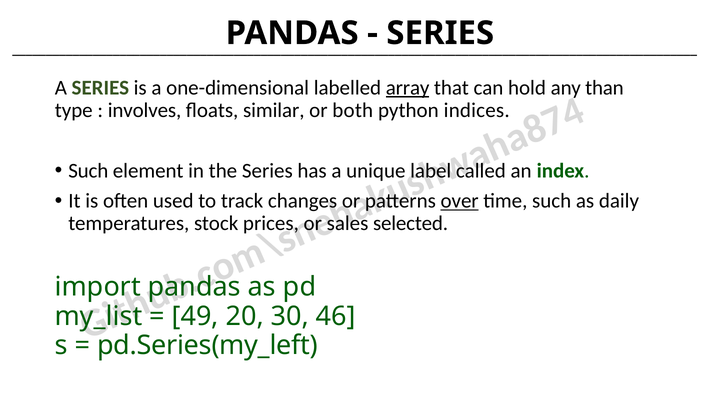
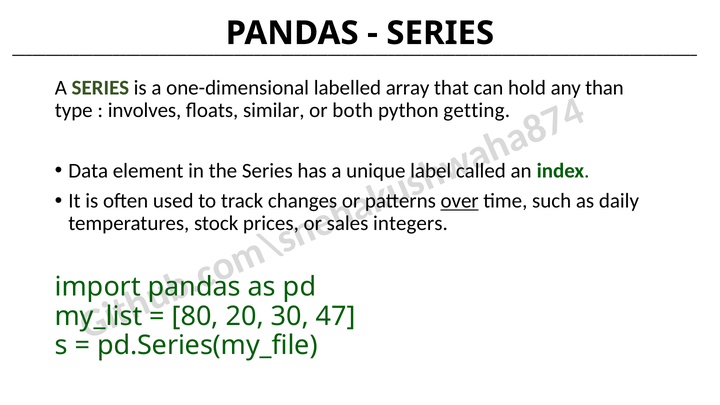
array underline: present -> none
indices: indices -> getting
Such at (88, 171): Such -> Data
selected: selected -> integers
49: 49 -> 80
46: 46 -> 47
pd.Series(my_left: pd.Series(my_left -> pd.Series(my_file
